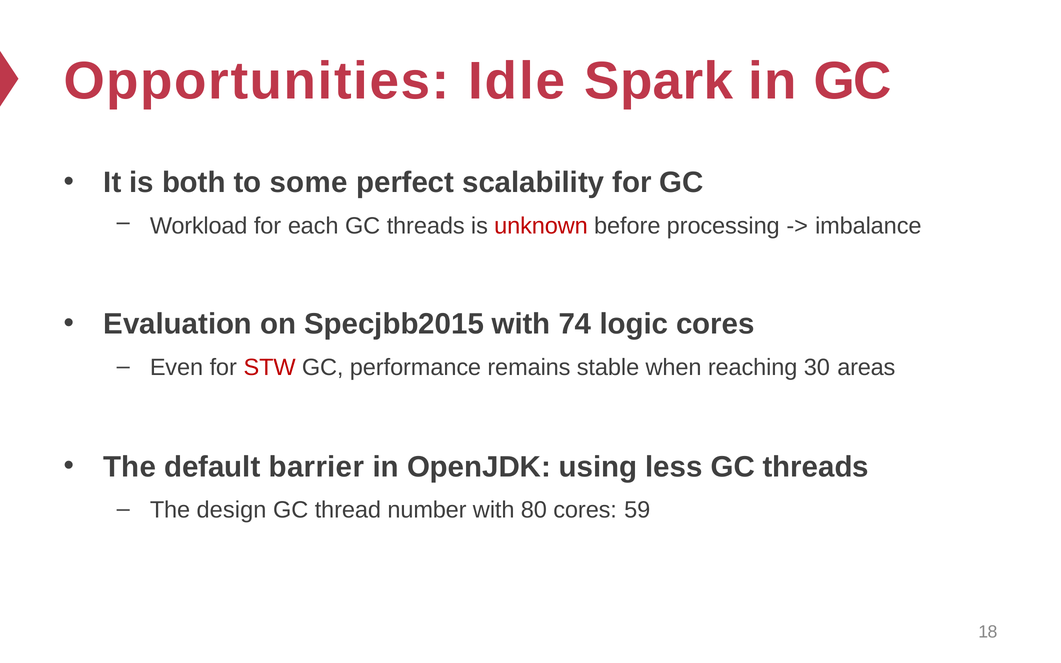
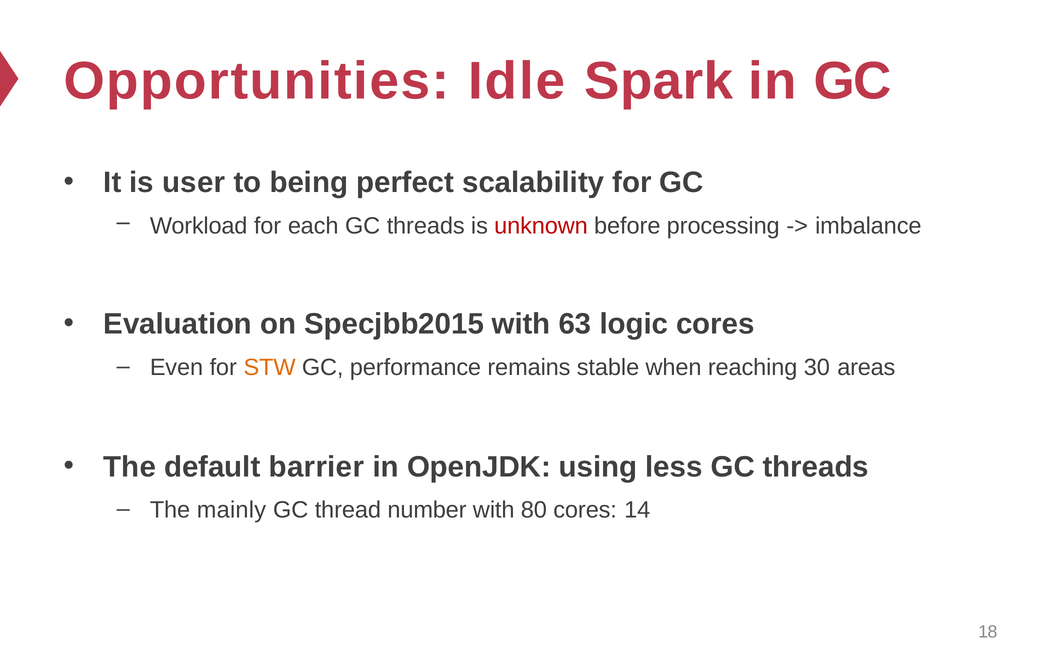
both: both -> user
some: some -> being
74: 74 -> 63
STW colour: red -> orange
design: design -> mainly
59: 59 -> 14
